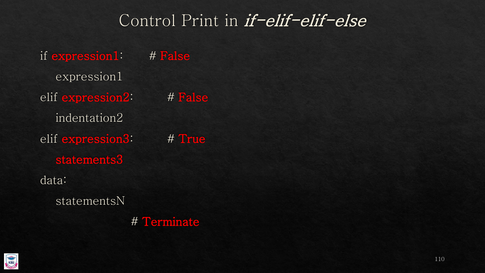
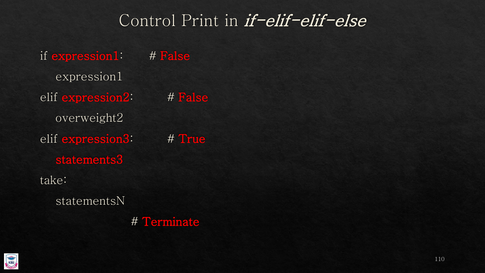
indentation2: indentation2 -> overweight2
data: data -> take
